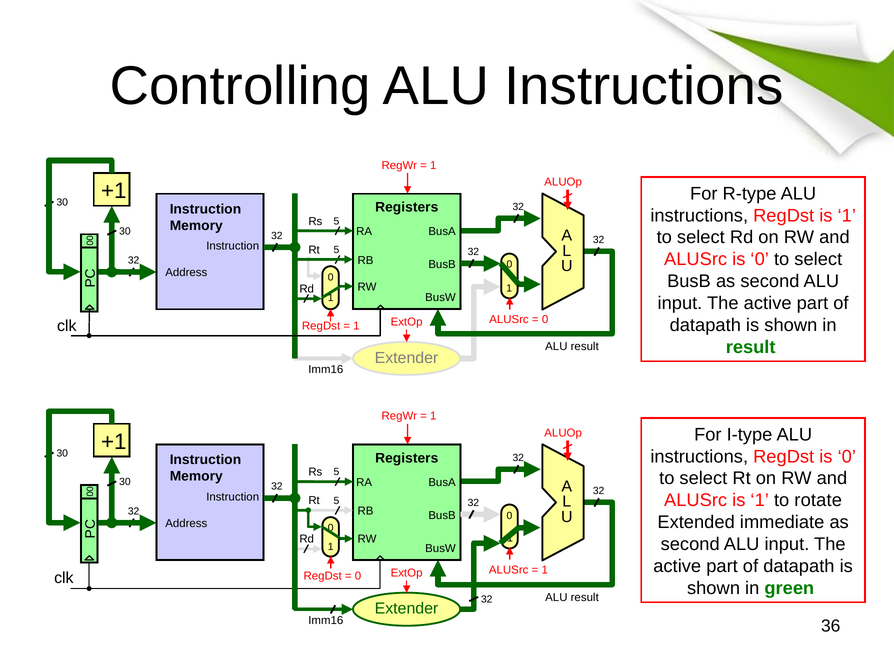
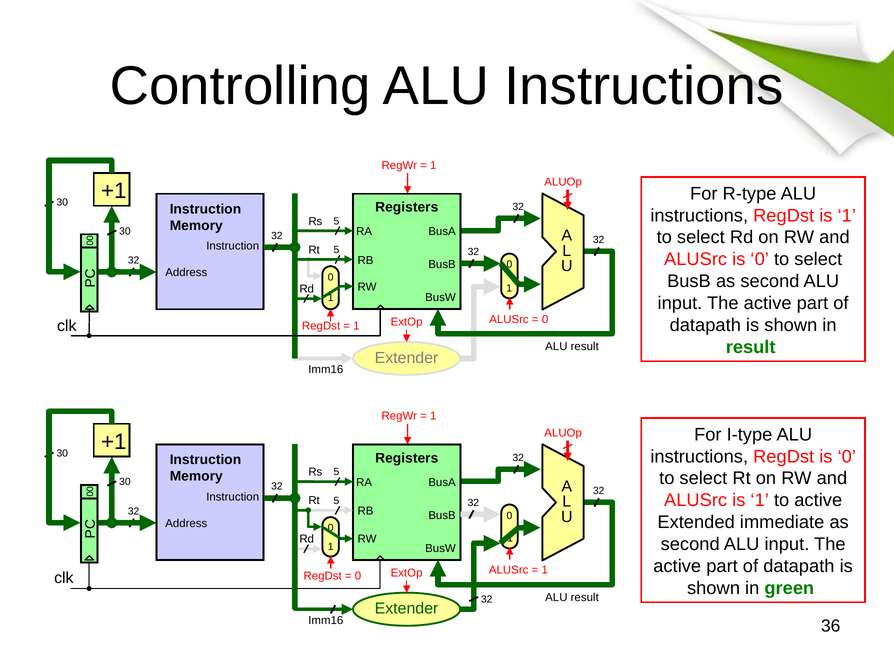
to rotate: rotate -> active
